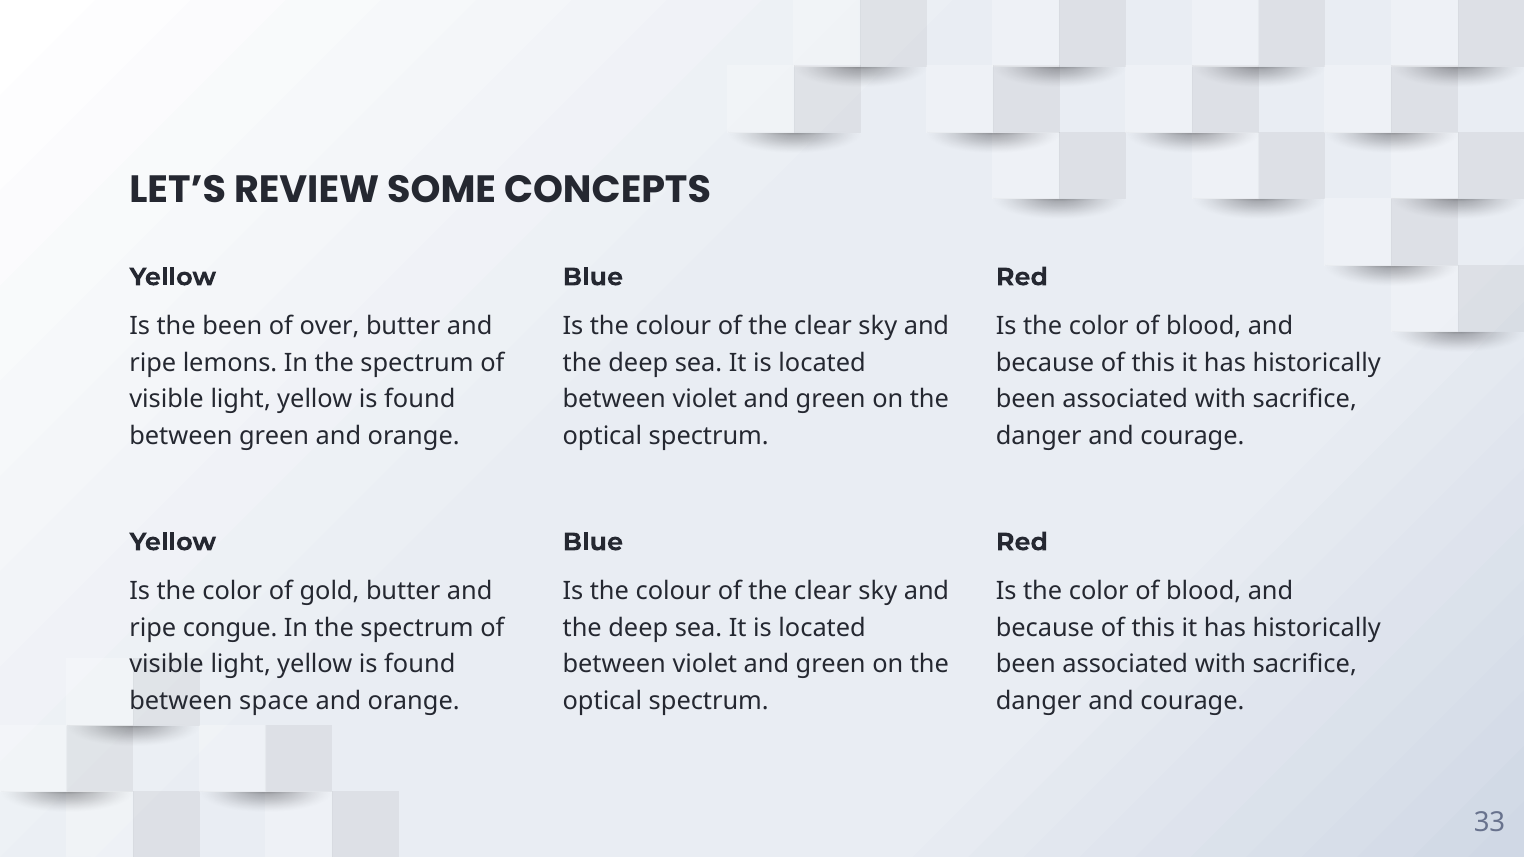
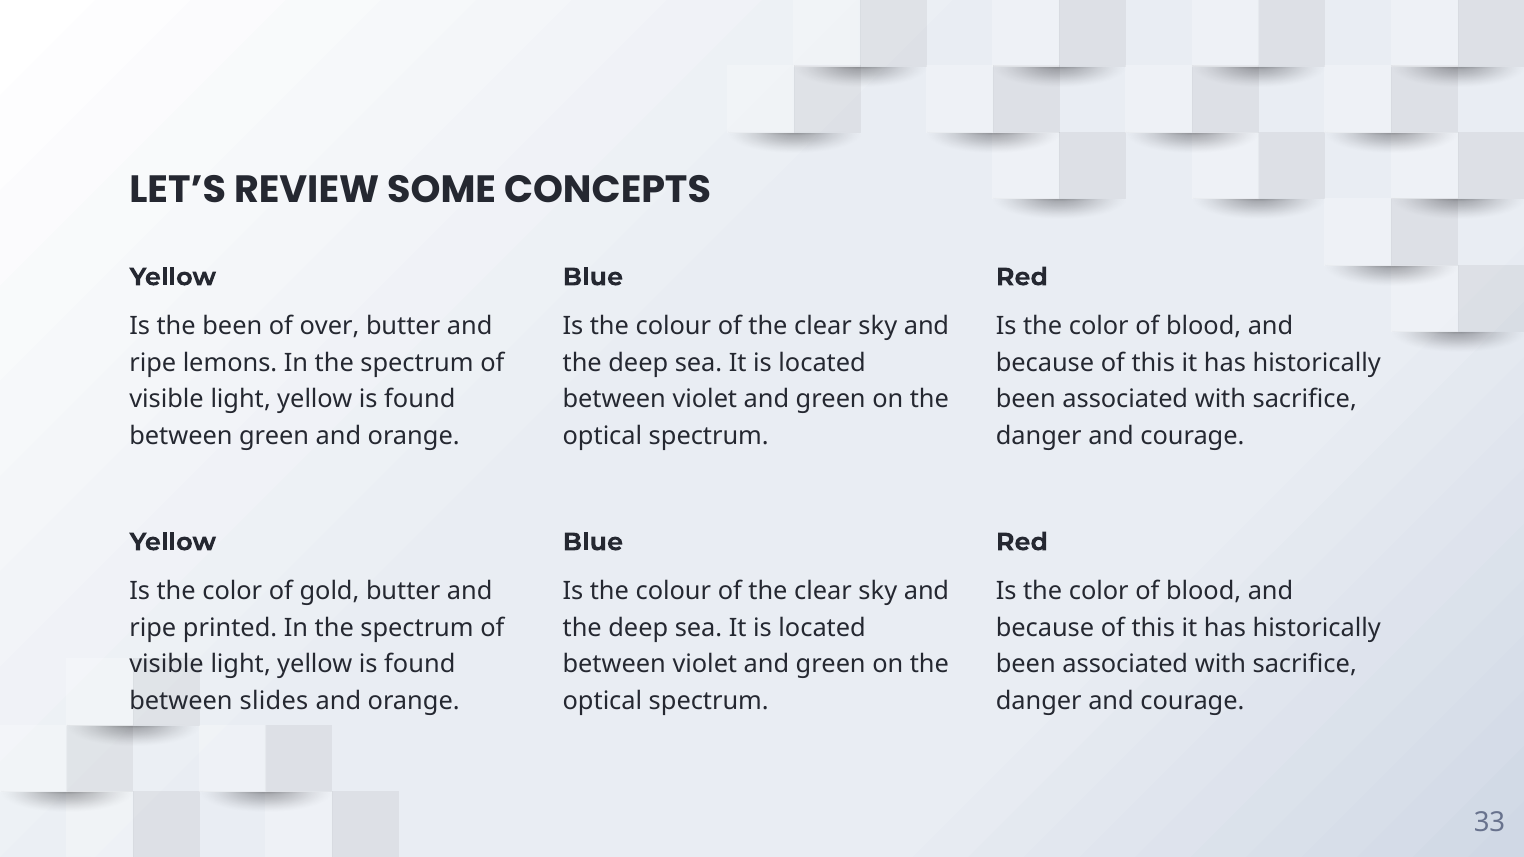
congue: congue -> printed
space: space -> slides
